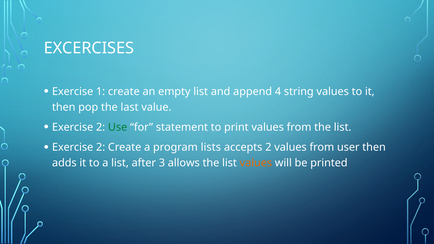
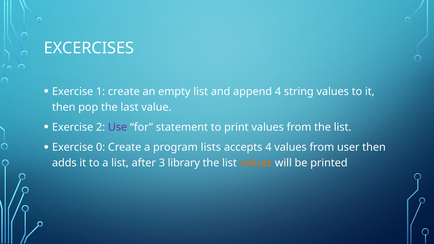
Use colour: green -> purple
2 at (101, 147): 2 -> 0
accepts 2: 2 -> 4
allows: allows -> library
